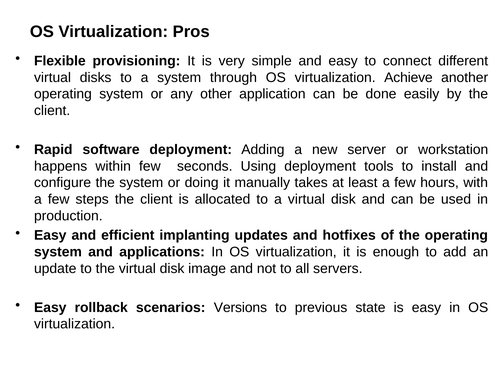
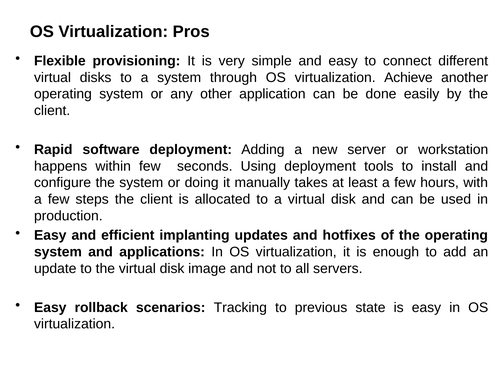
Versions: Versions -> Tracking
